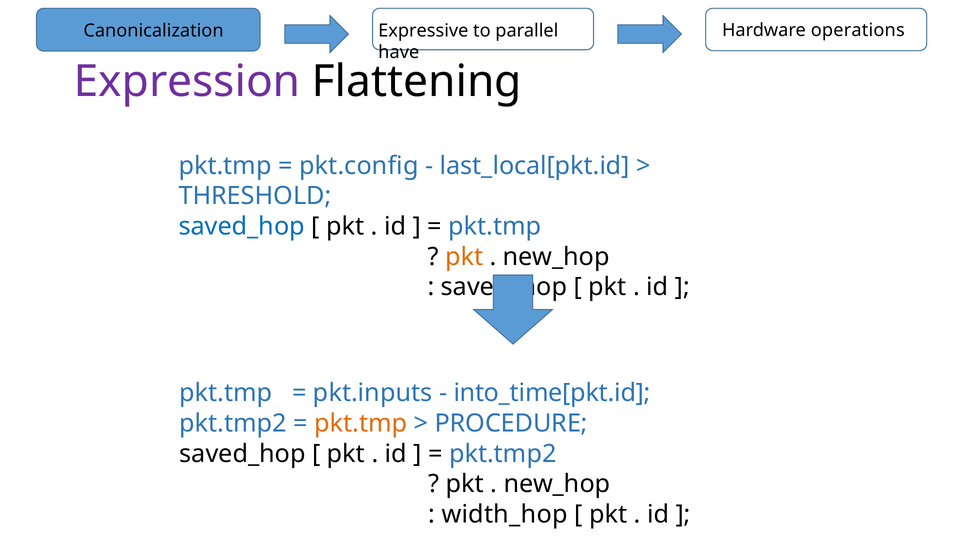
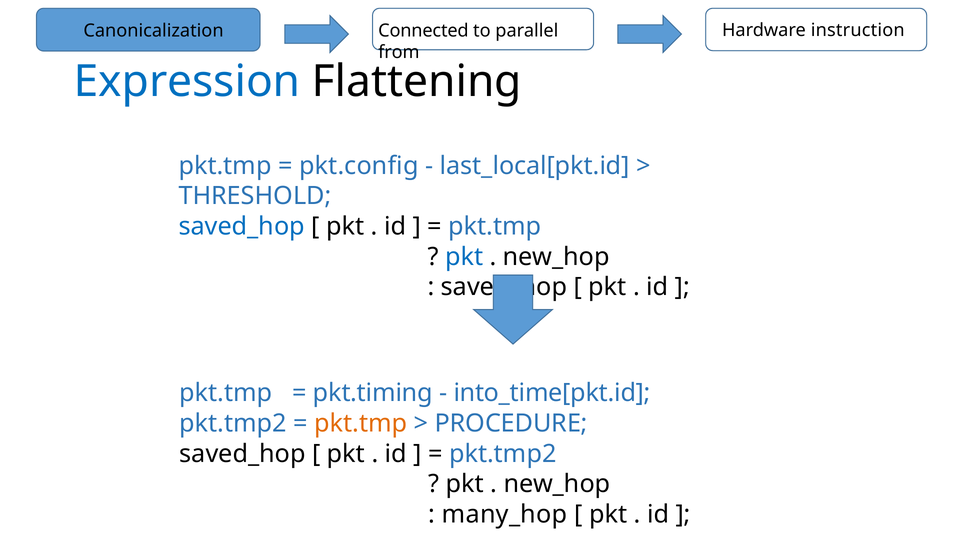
operations: operations -> instruction
Expressive: Expressive -> Connected
have: have -> from
Expression colour: purple -> blue
pkt at (464, 257) colour: orange -> blue
pkt.inputs: pkt.inputs -> pkt.timing
width_hop: width_hop -> many_hop
